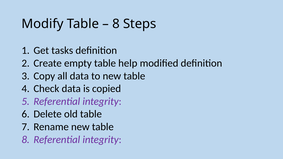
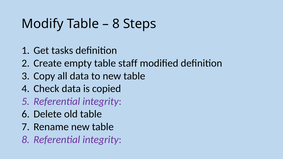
help: help -> staff
